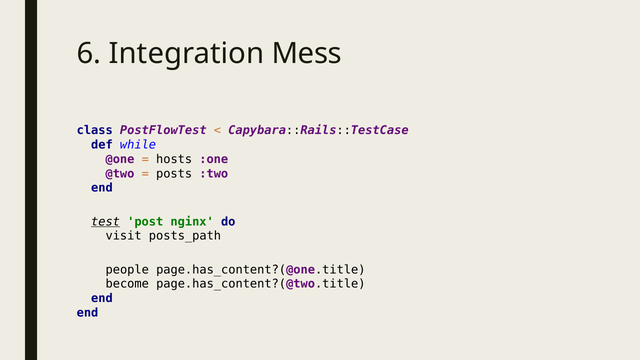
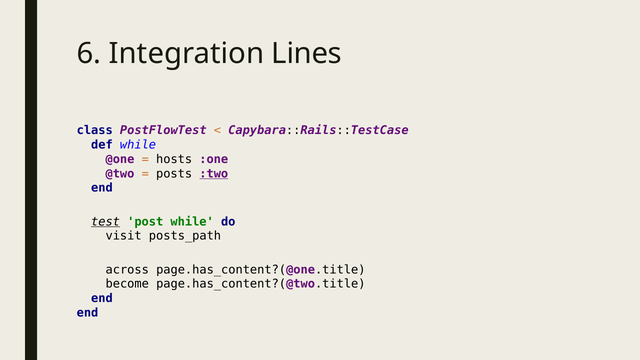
Mess: Mess -> Lines
:two underline: none -> present
post nginx: nginx -> while
people: people -> across
